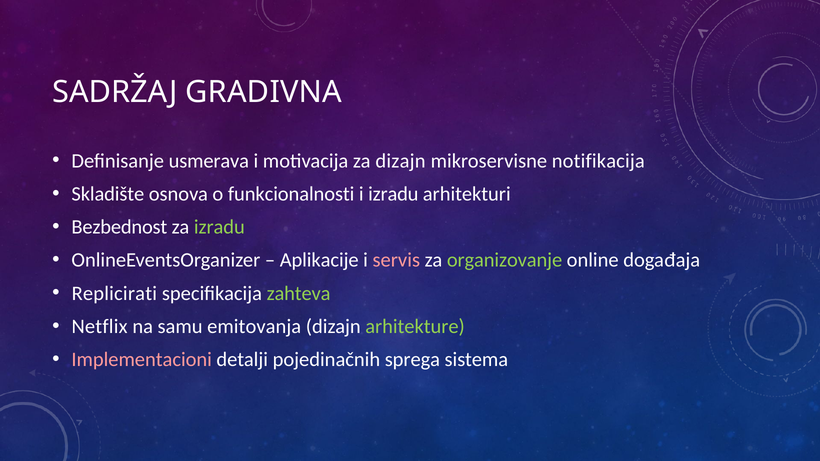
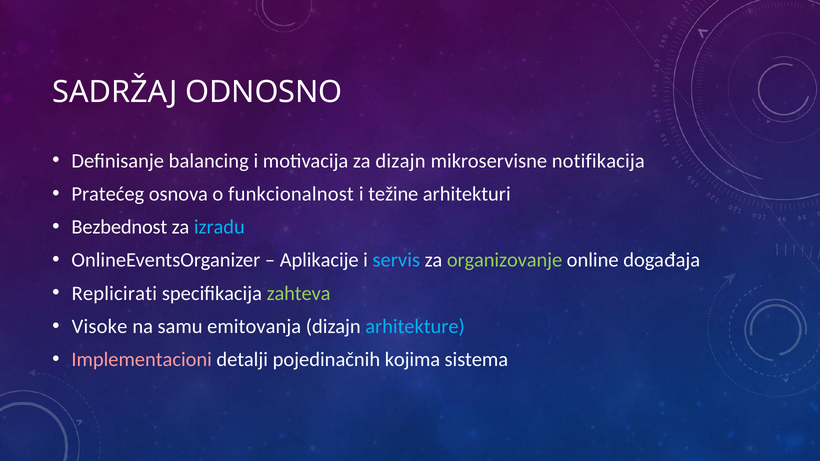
GRADIVNA: GRADIVNA -> ODNOSNO
usmerava: usmerava -> balancing
Skladište: Skladište -> Pratećeg
funkcionalnosti: funkcionalnosti -> funkcionalnost
i izradu: izradu -> težine
izradu at (219, 227) colour: light green -> light blue
servis colour: pink -> light blue
Netflix: Netflix -> Visoke
arhitekture colour: light green -> light blue
sprega: sprega -> kojima
